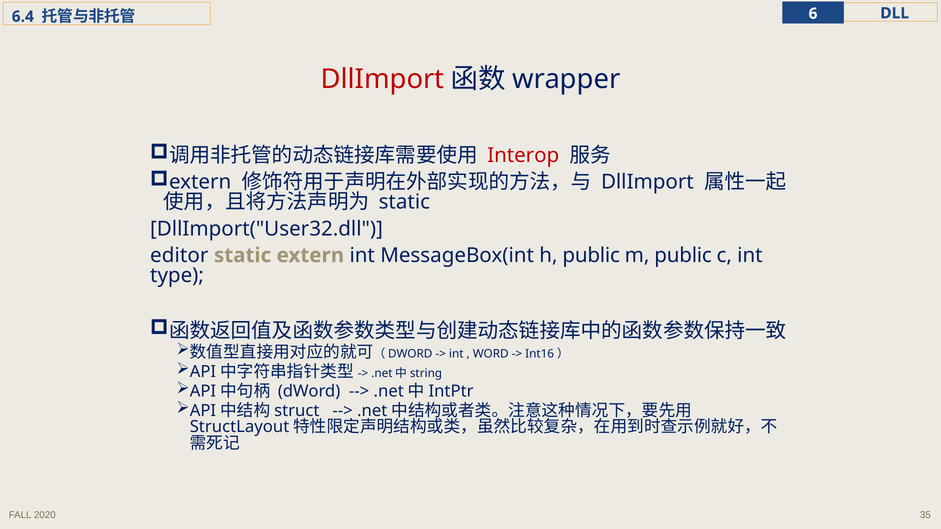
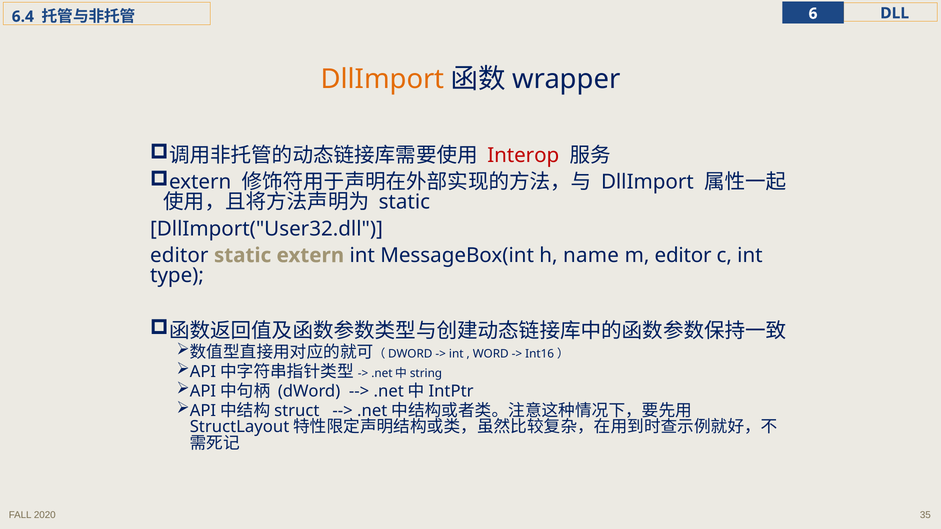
DllImport at (382, 79) colour: red -> orange
h public: public -> name
m public: public -> editor
